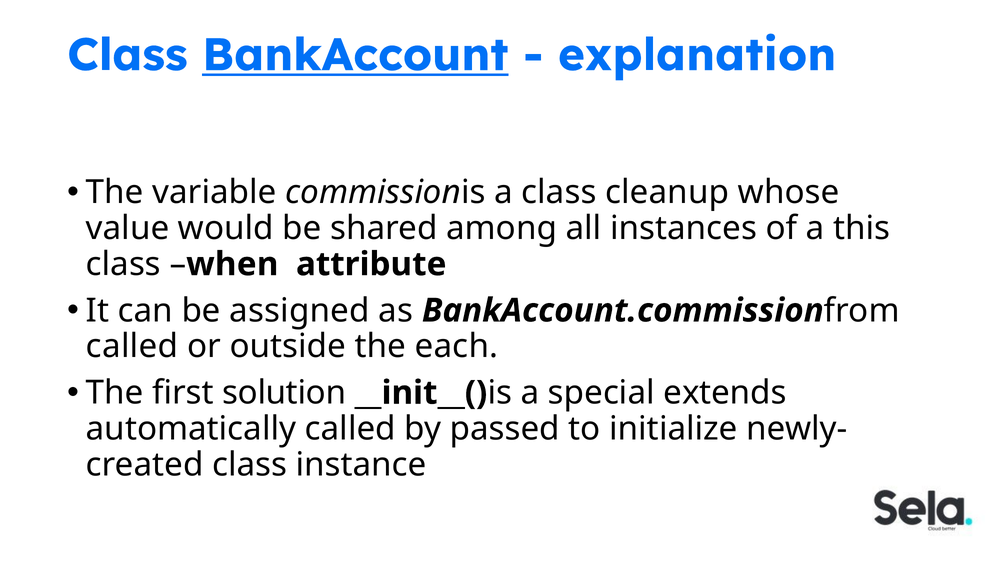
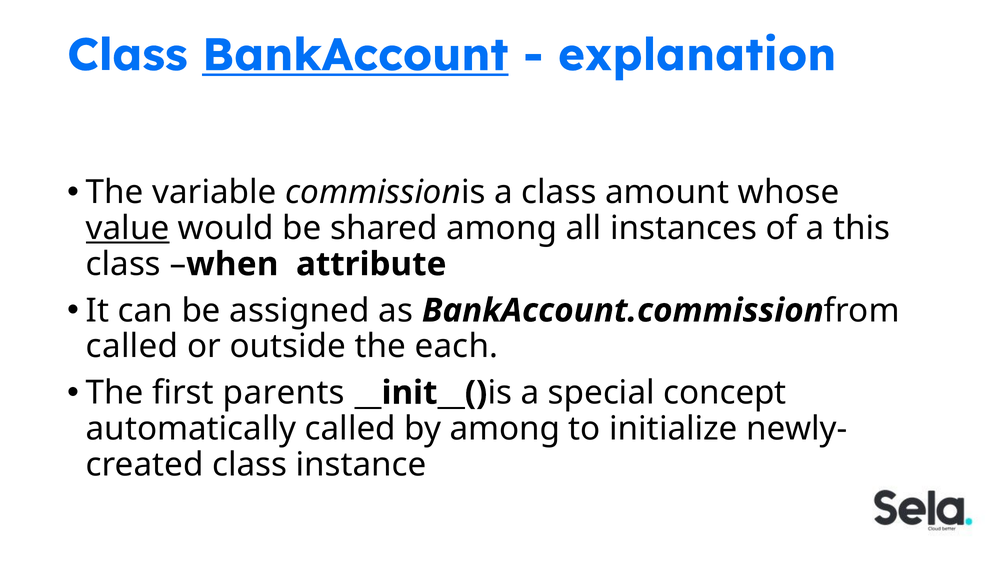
cleanup: cleanup -> amount
value underline: none -> present
solution: solution -> parents
extends: extends -> concept
by passed: passed -> among
